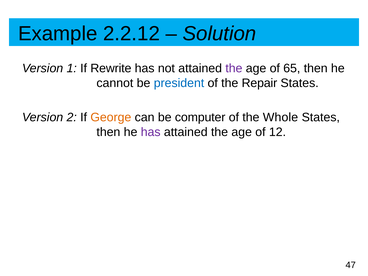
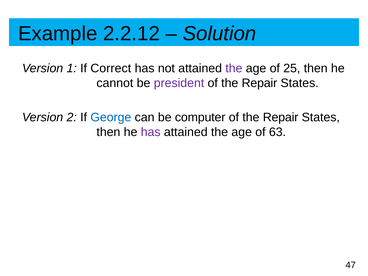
Rewrite: Rewrite -> Correct
65: 65 -> 25
president colour: blue -> purple
George colour: orange -> blue
Whole at (280, 117): Whole -> Repair
12: 12 -> 63
